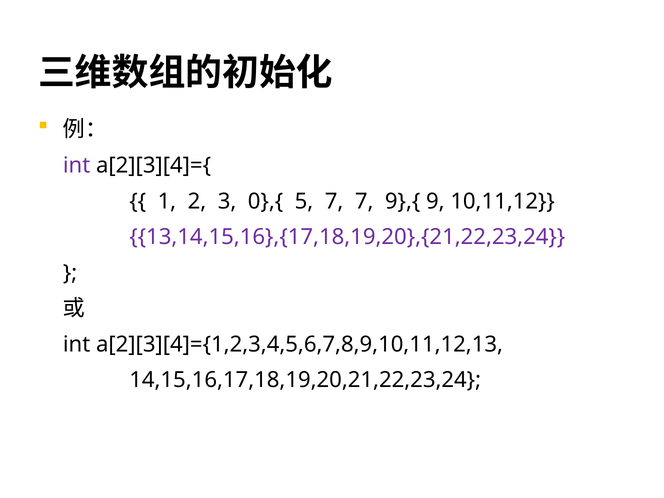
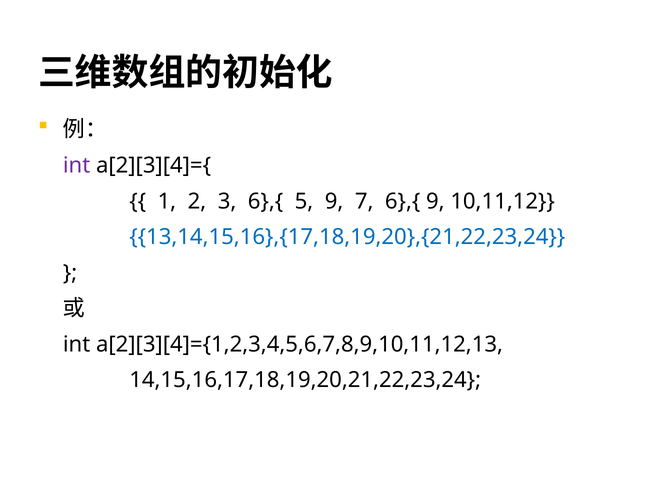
3 0},{: 0},{ -> 6},{
5 7: 7 -> 9
7 9},{: 9},{ -> 6},{
13,14,15,16},{17,18,19,20},{21,22,23,24 colour: purple -> blue
